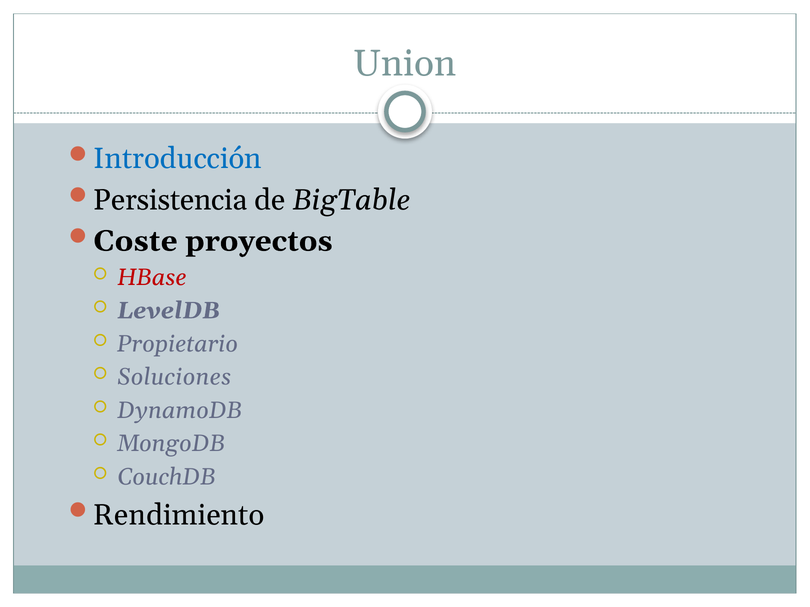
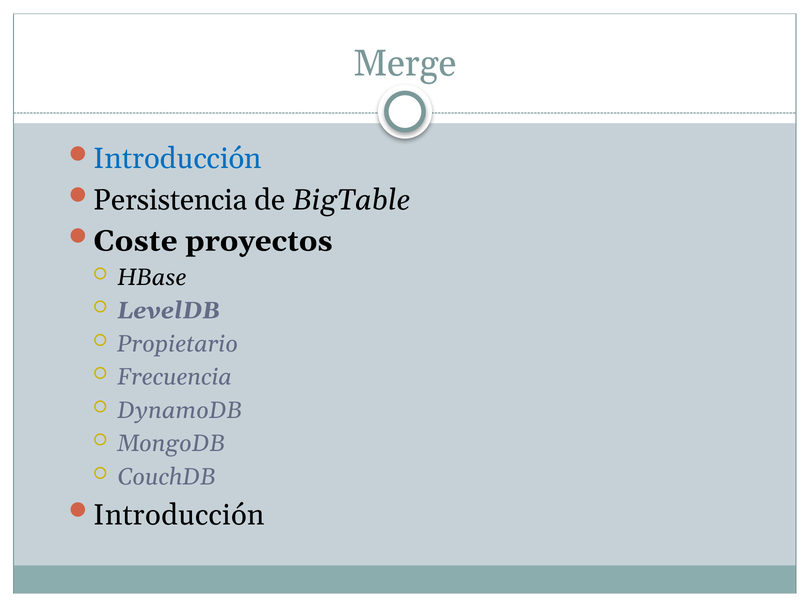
Union: Union -> Merge
HBase colour: red -> black
Soluciones: Soluciones -> Frecuencia
Rendimiento at (179, 515): Rendimiento -> Introducción
